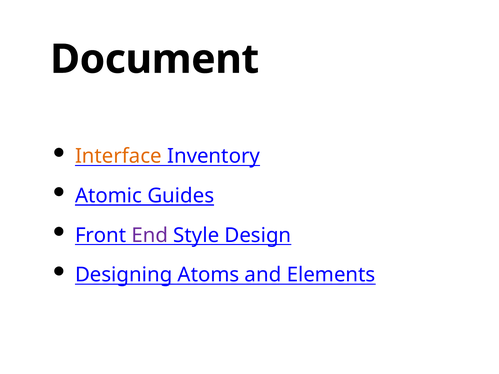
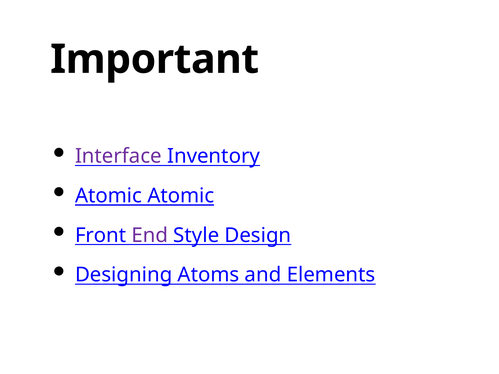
Document: Document -> Important
Interface colour: orange -> purple
Atomic Guides: Guides -> Atomic
